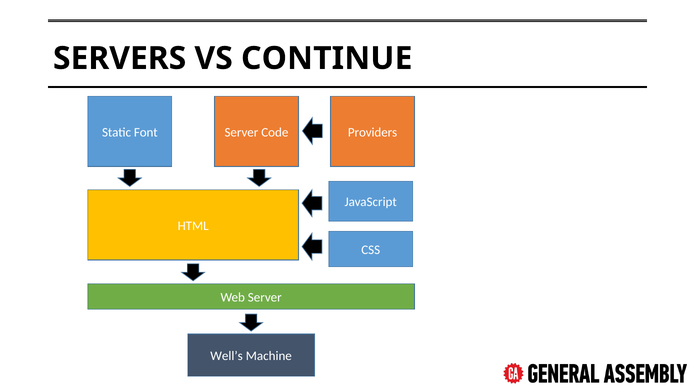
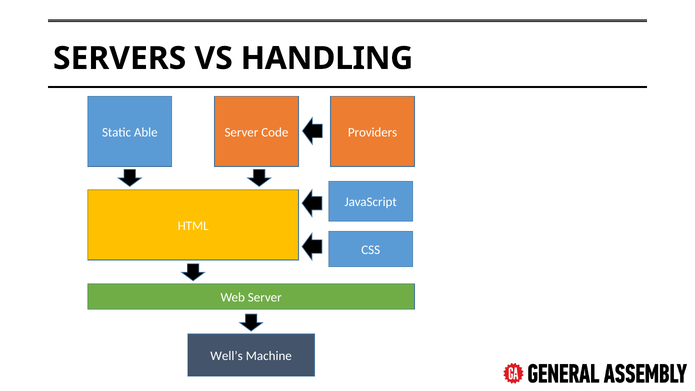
CONTINUE: CONTINUE -> HANDLING
Font: Font -> Able
